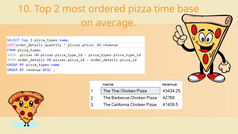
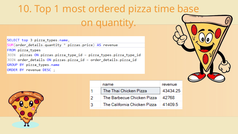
2: 2 -> 1
average: average -> quantity
